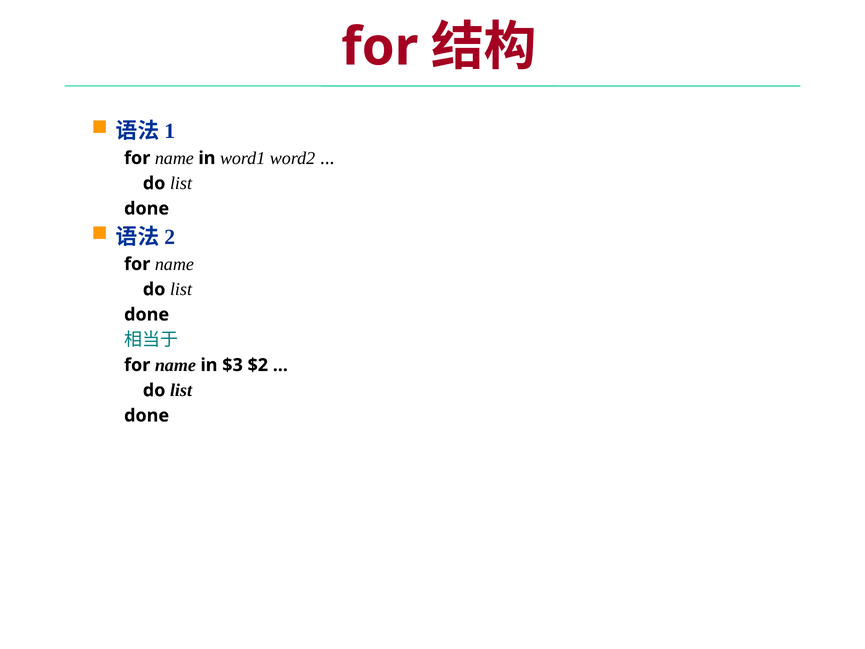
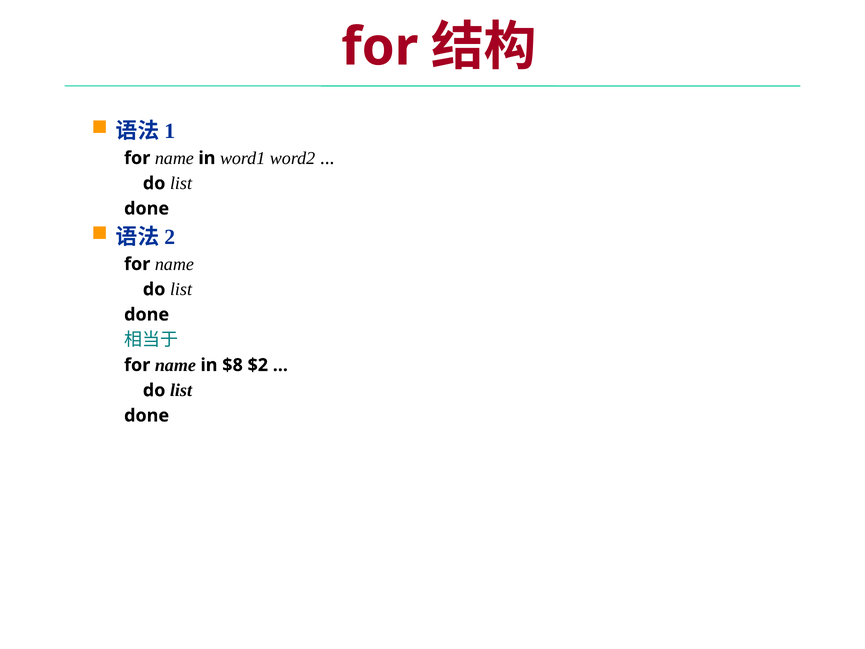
$3: $3 -> $8
